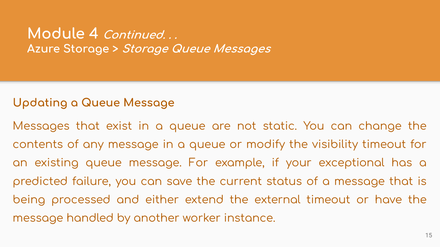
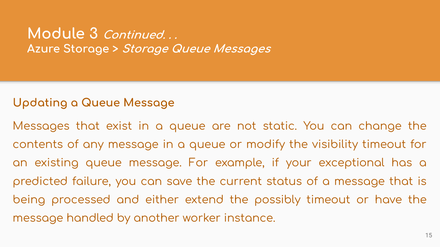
4: 4 -> 3
external: external -> possibly
